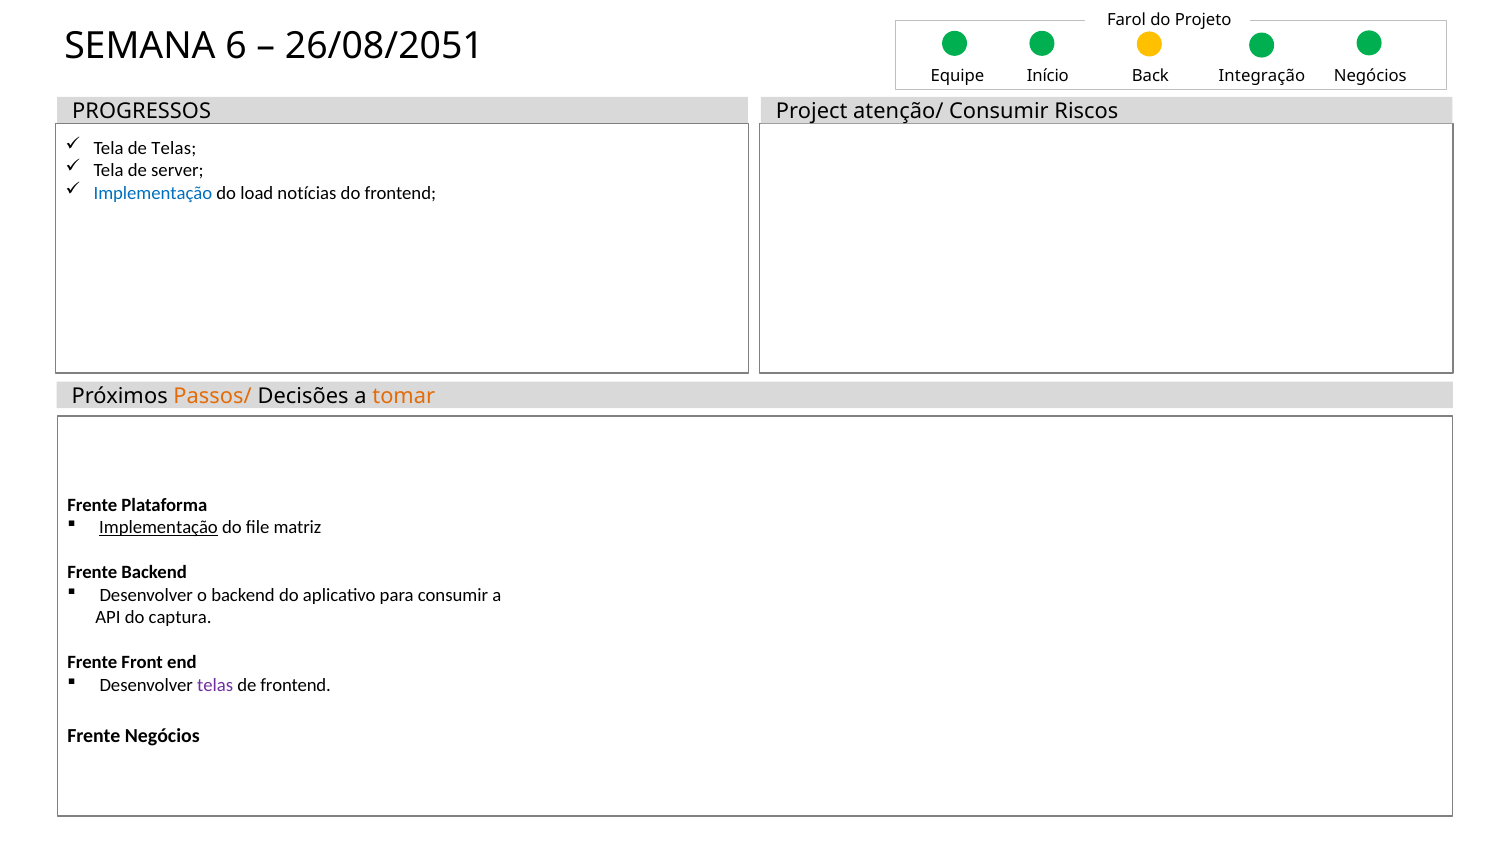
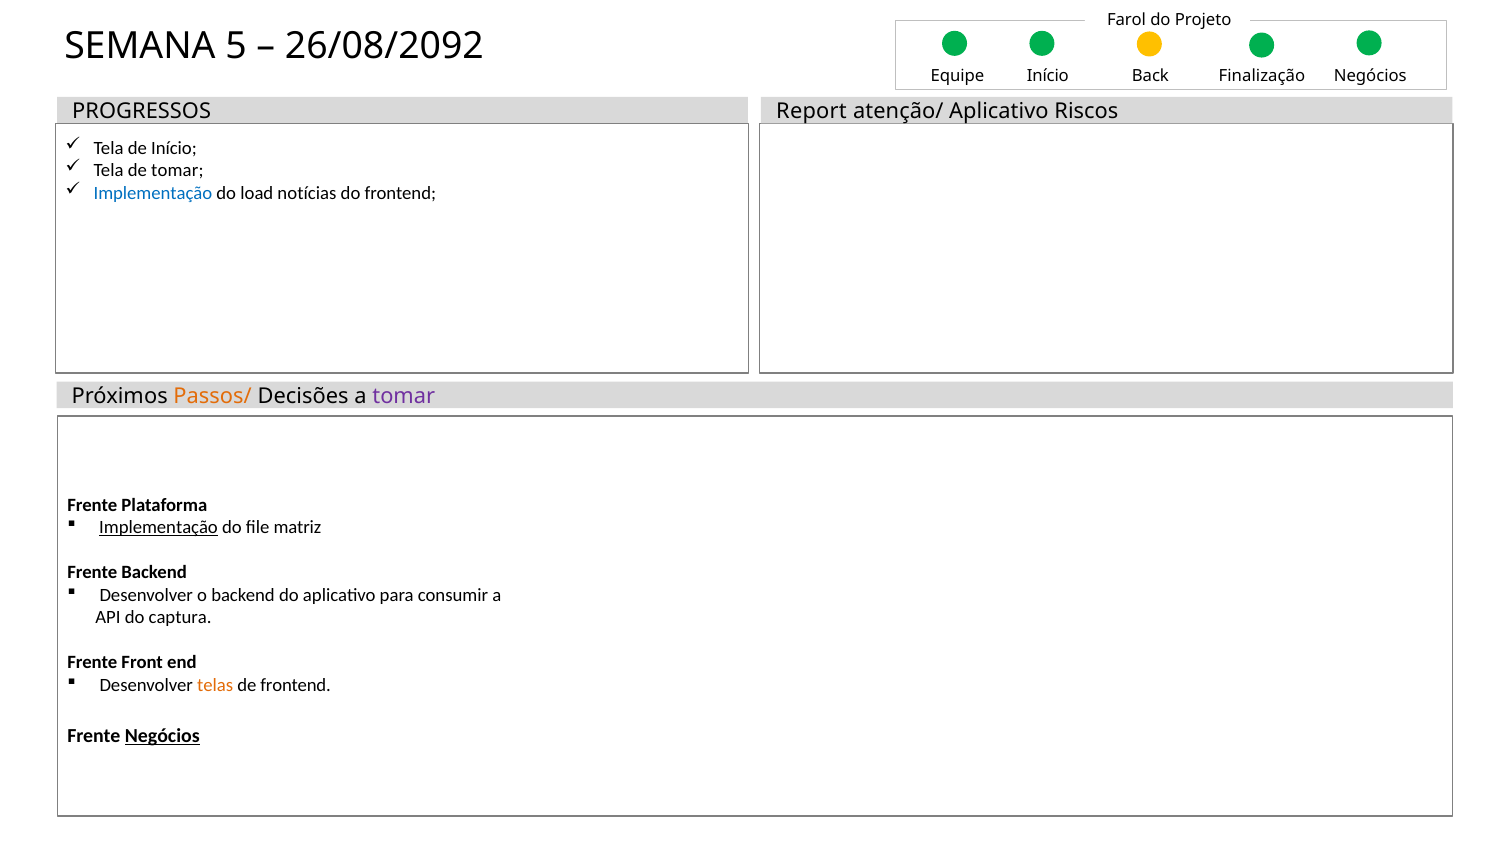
6: 6 -> 5
26/08/2051: 26/08/2051 -> 26/08/2092
Integração: Integração -> Finalização
Project: Project -> Report
atenção/ Consumir: Consumir -> Aplicativo
de Telas: Telas -> Início
de server: server -> tomar
tomar at (404, 397) colour: orange -> purple
telas at (215, 685) colour: purple -> orange
Negócios at (162, 736) underline: none -> present
